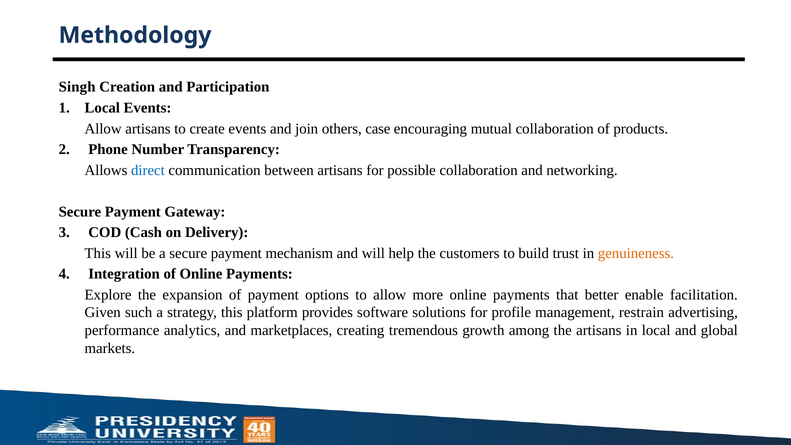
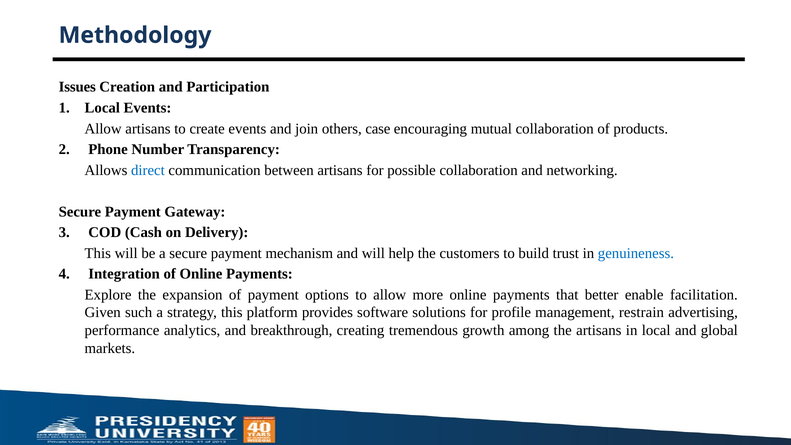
Singh: Singh -> Issues
genuineness colour: orange -> blue
marketplaces: marketplaces -> breakthrough
